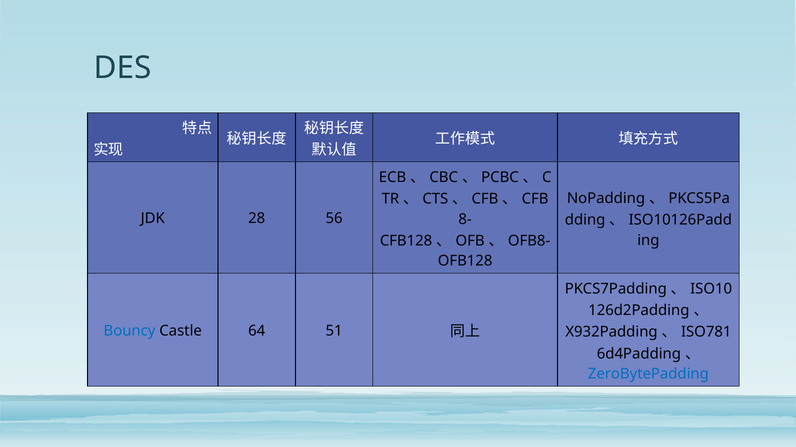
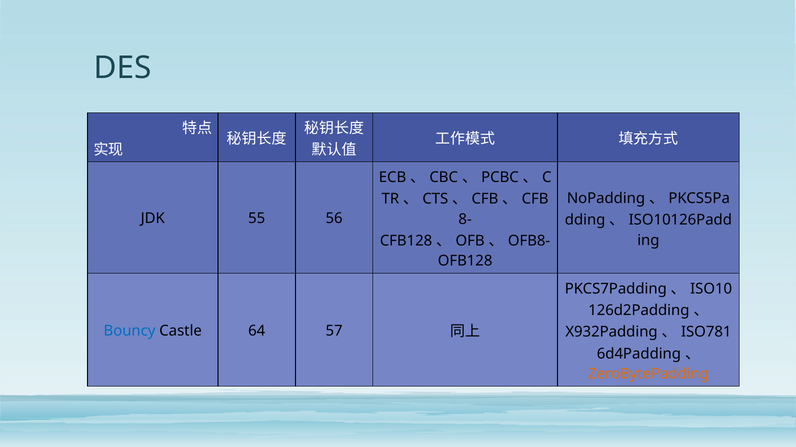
28: 28 -> 55
51: 51 -> 57
ZeroBytePadding colour: blue -> orange
